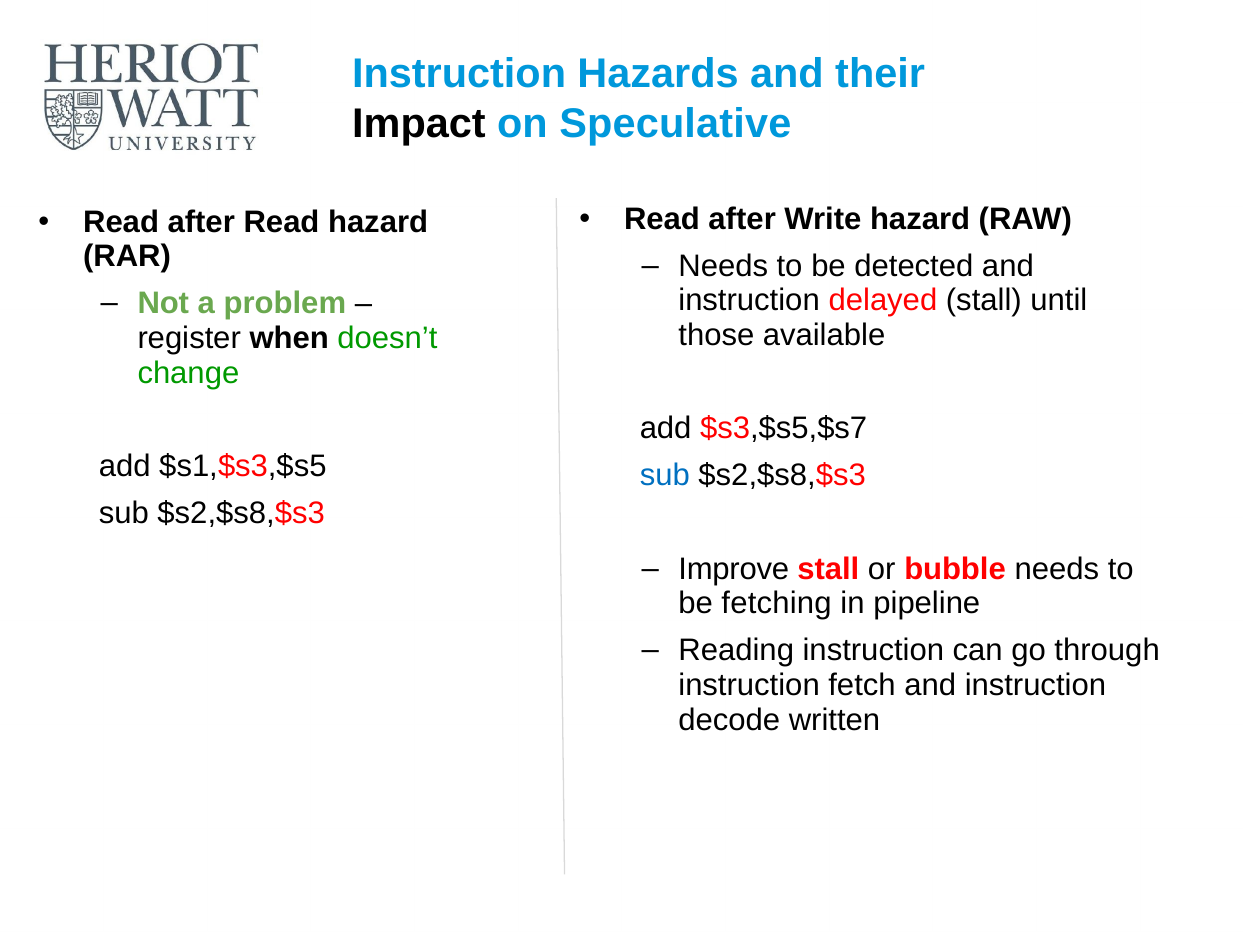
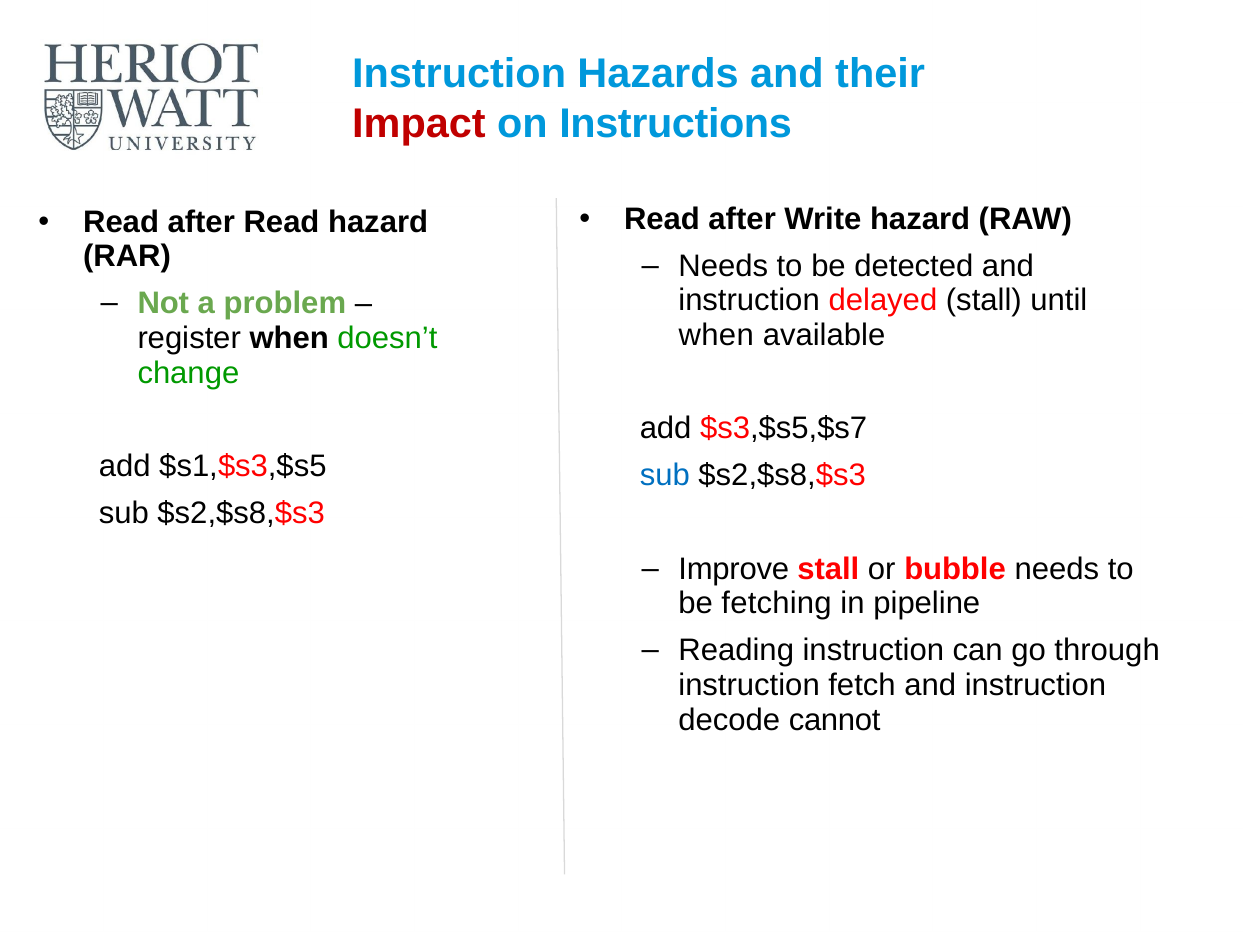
Impact colour: black -> red
Speculative: Speculative -> Instructions
those at (716, 335): those -> when
written: written -> cannot
